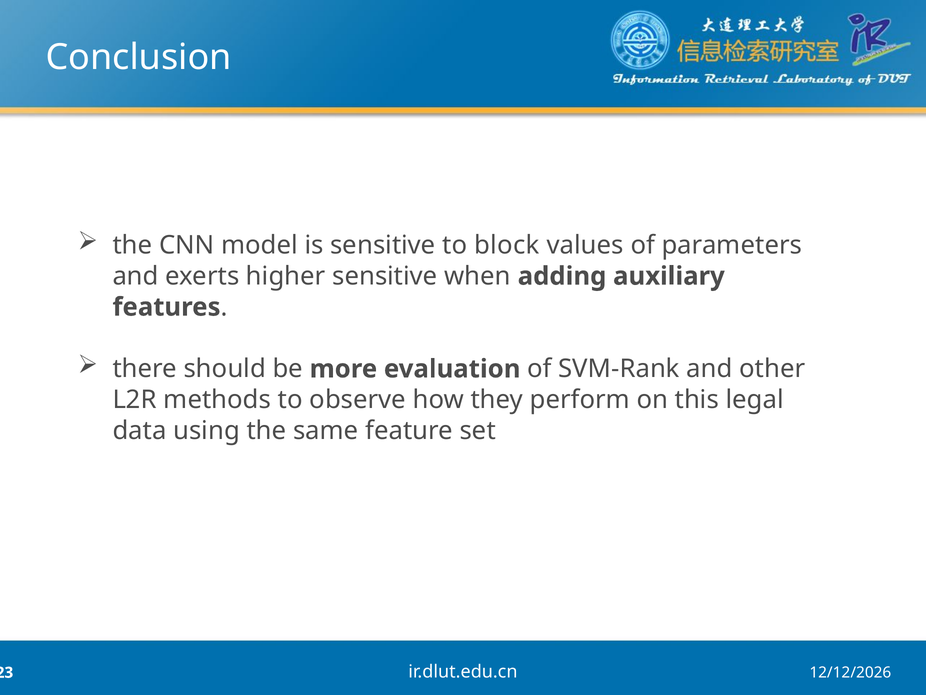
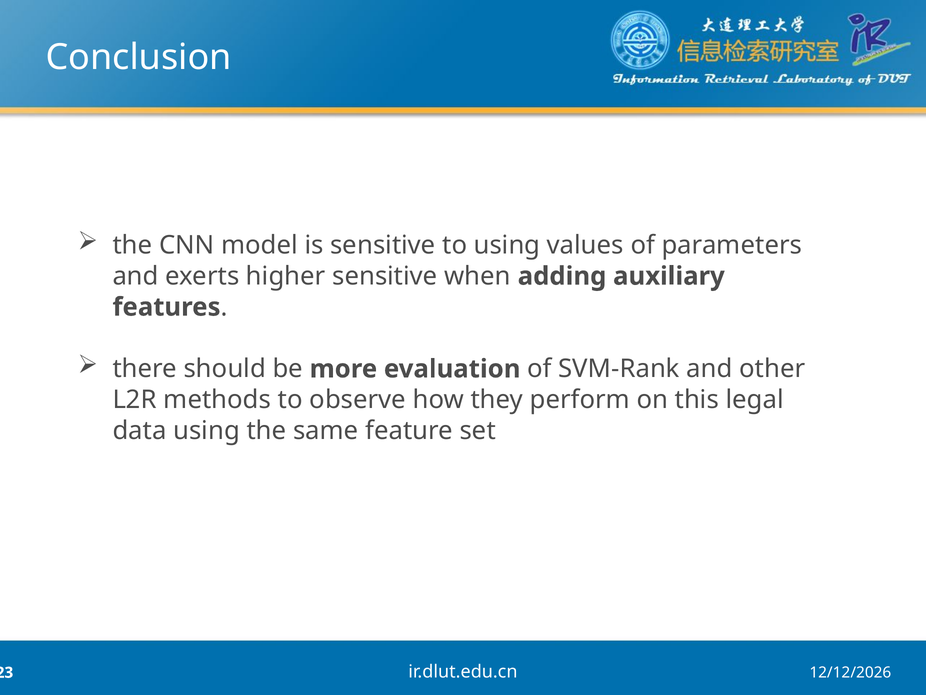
to block: block -> using
